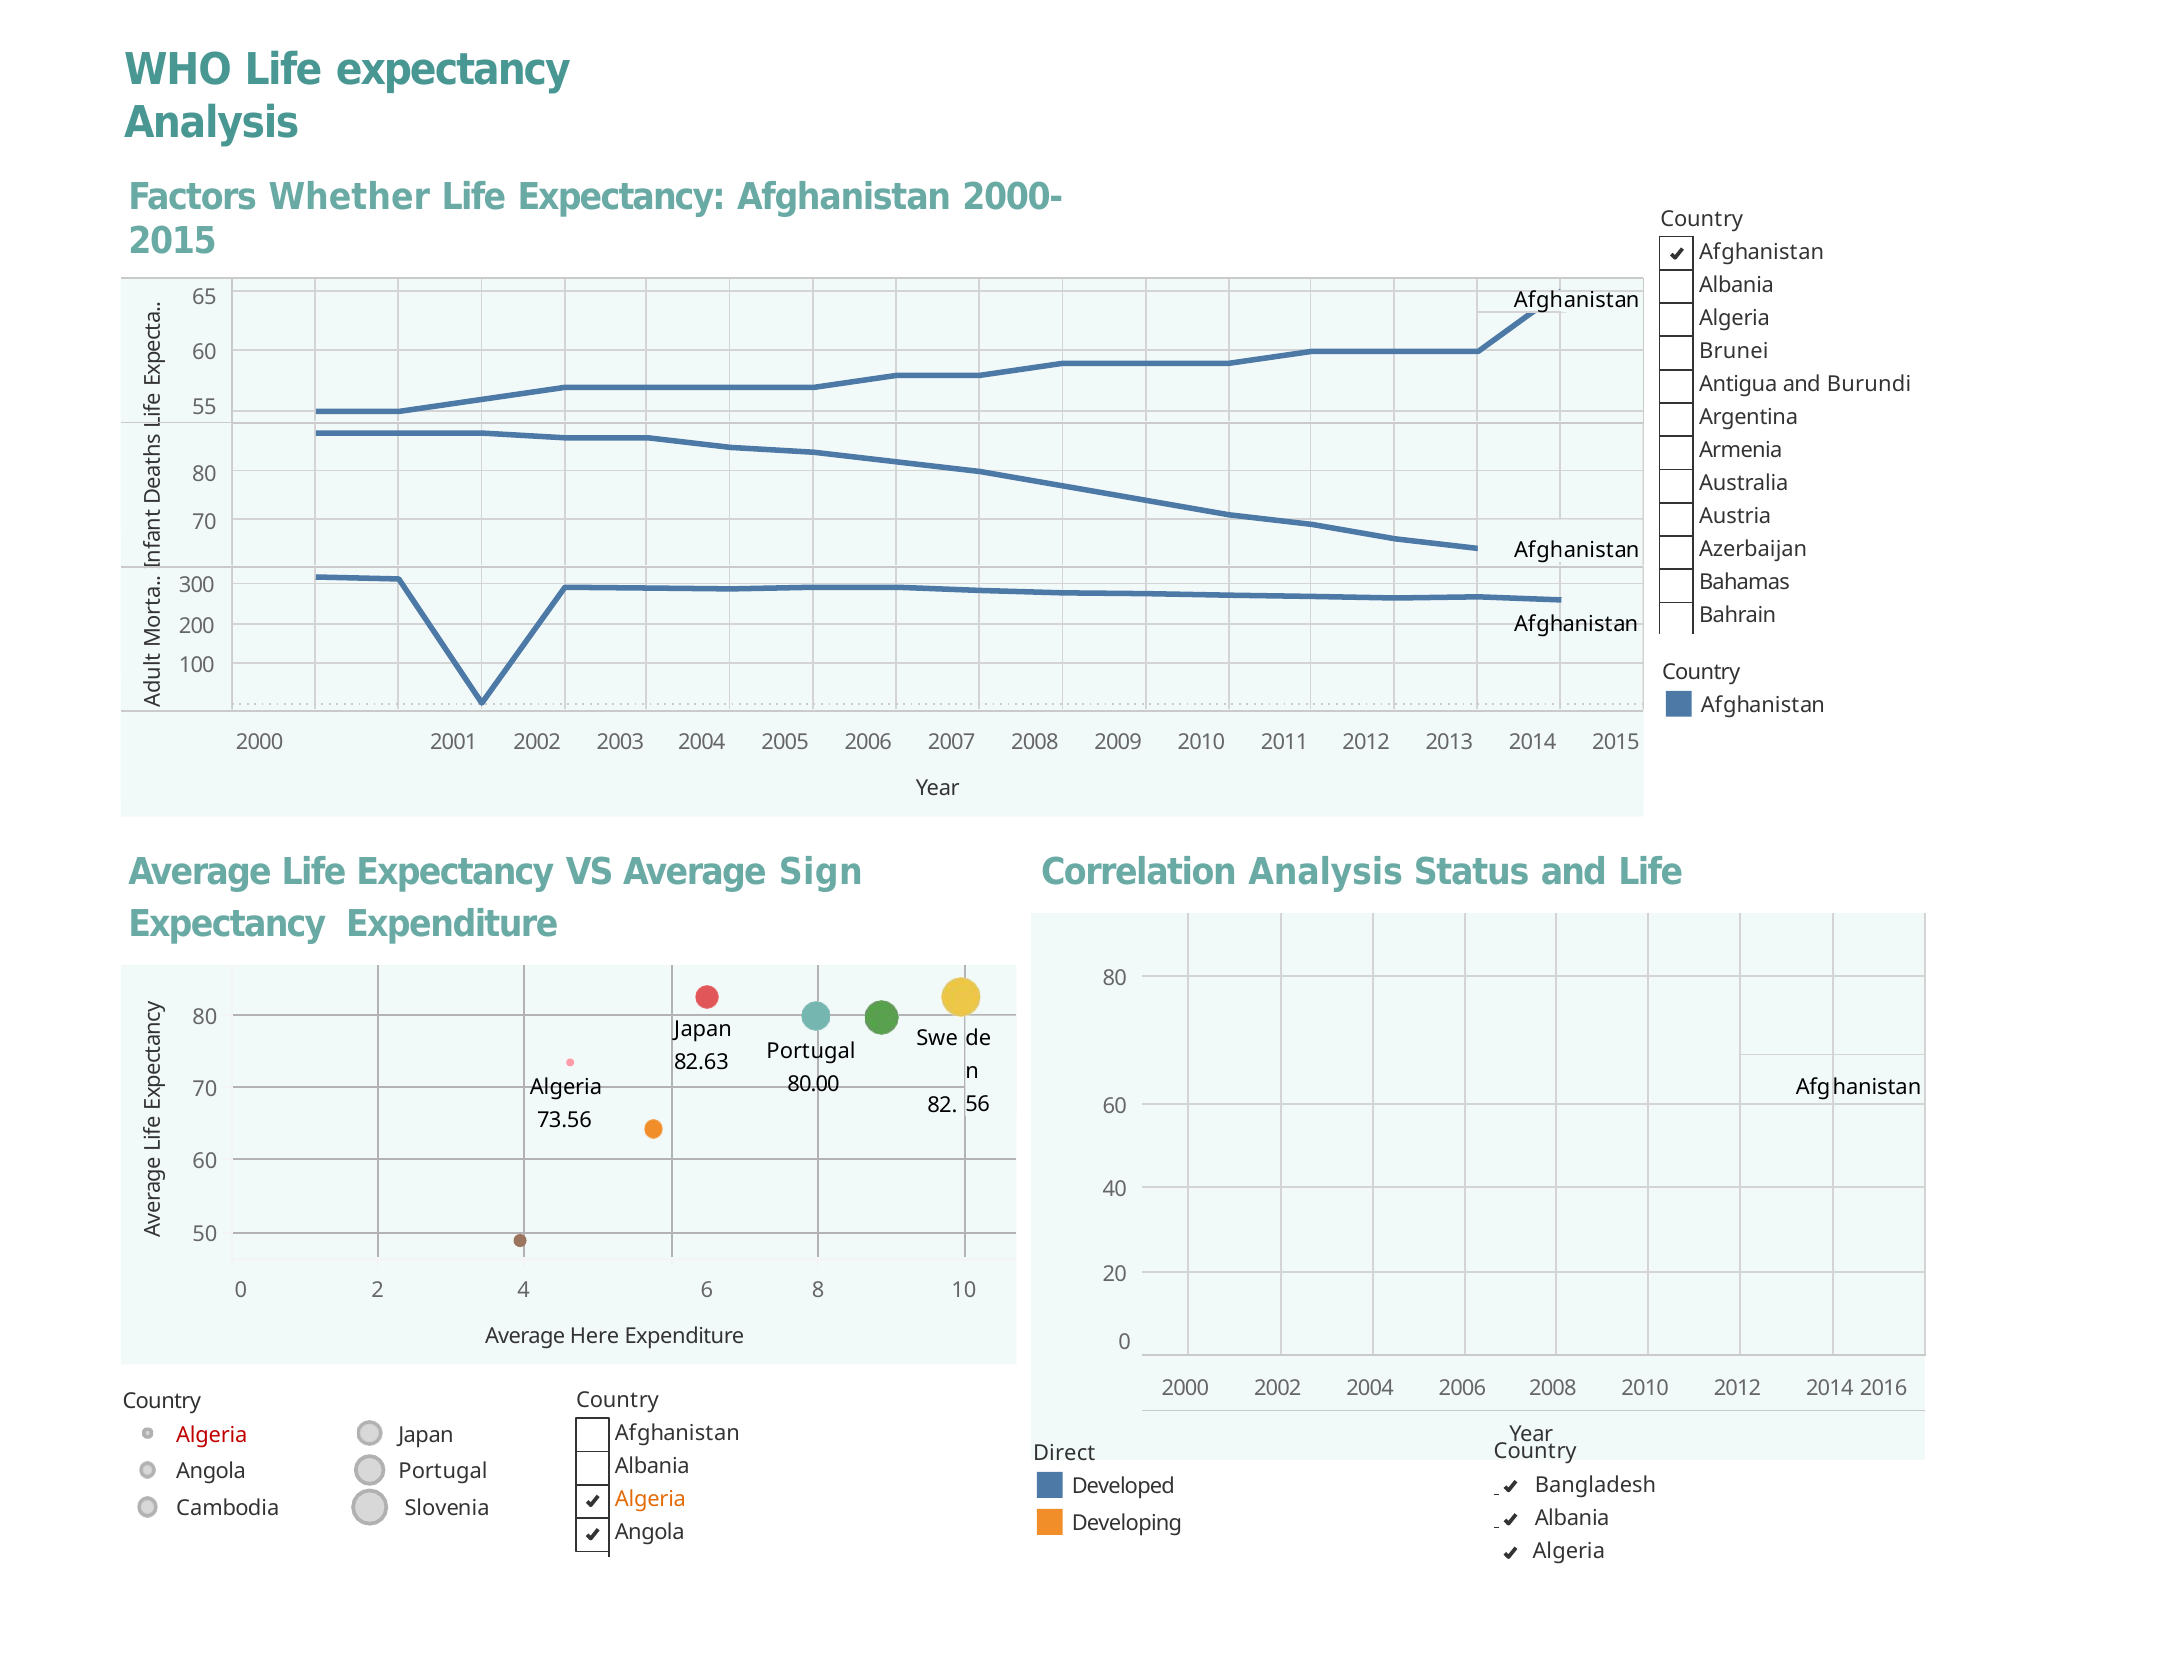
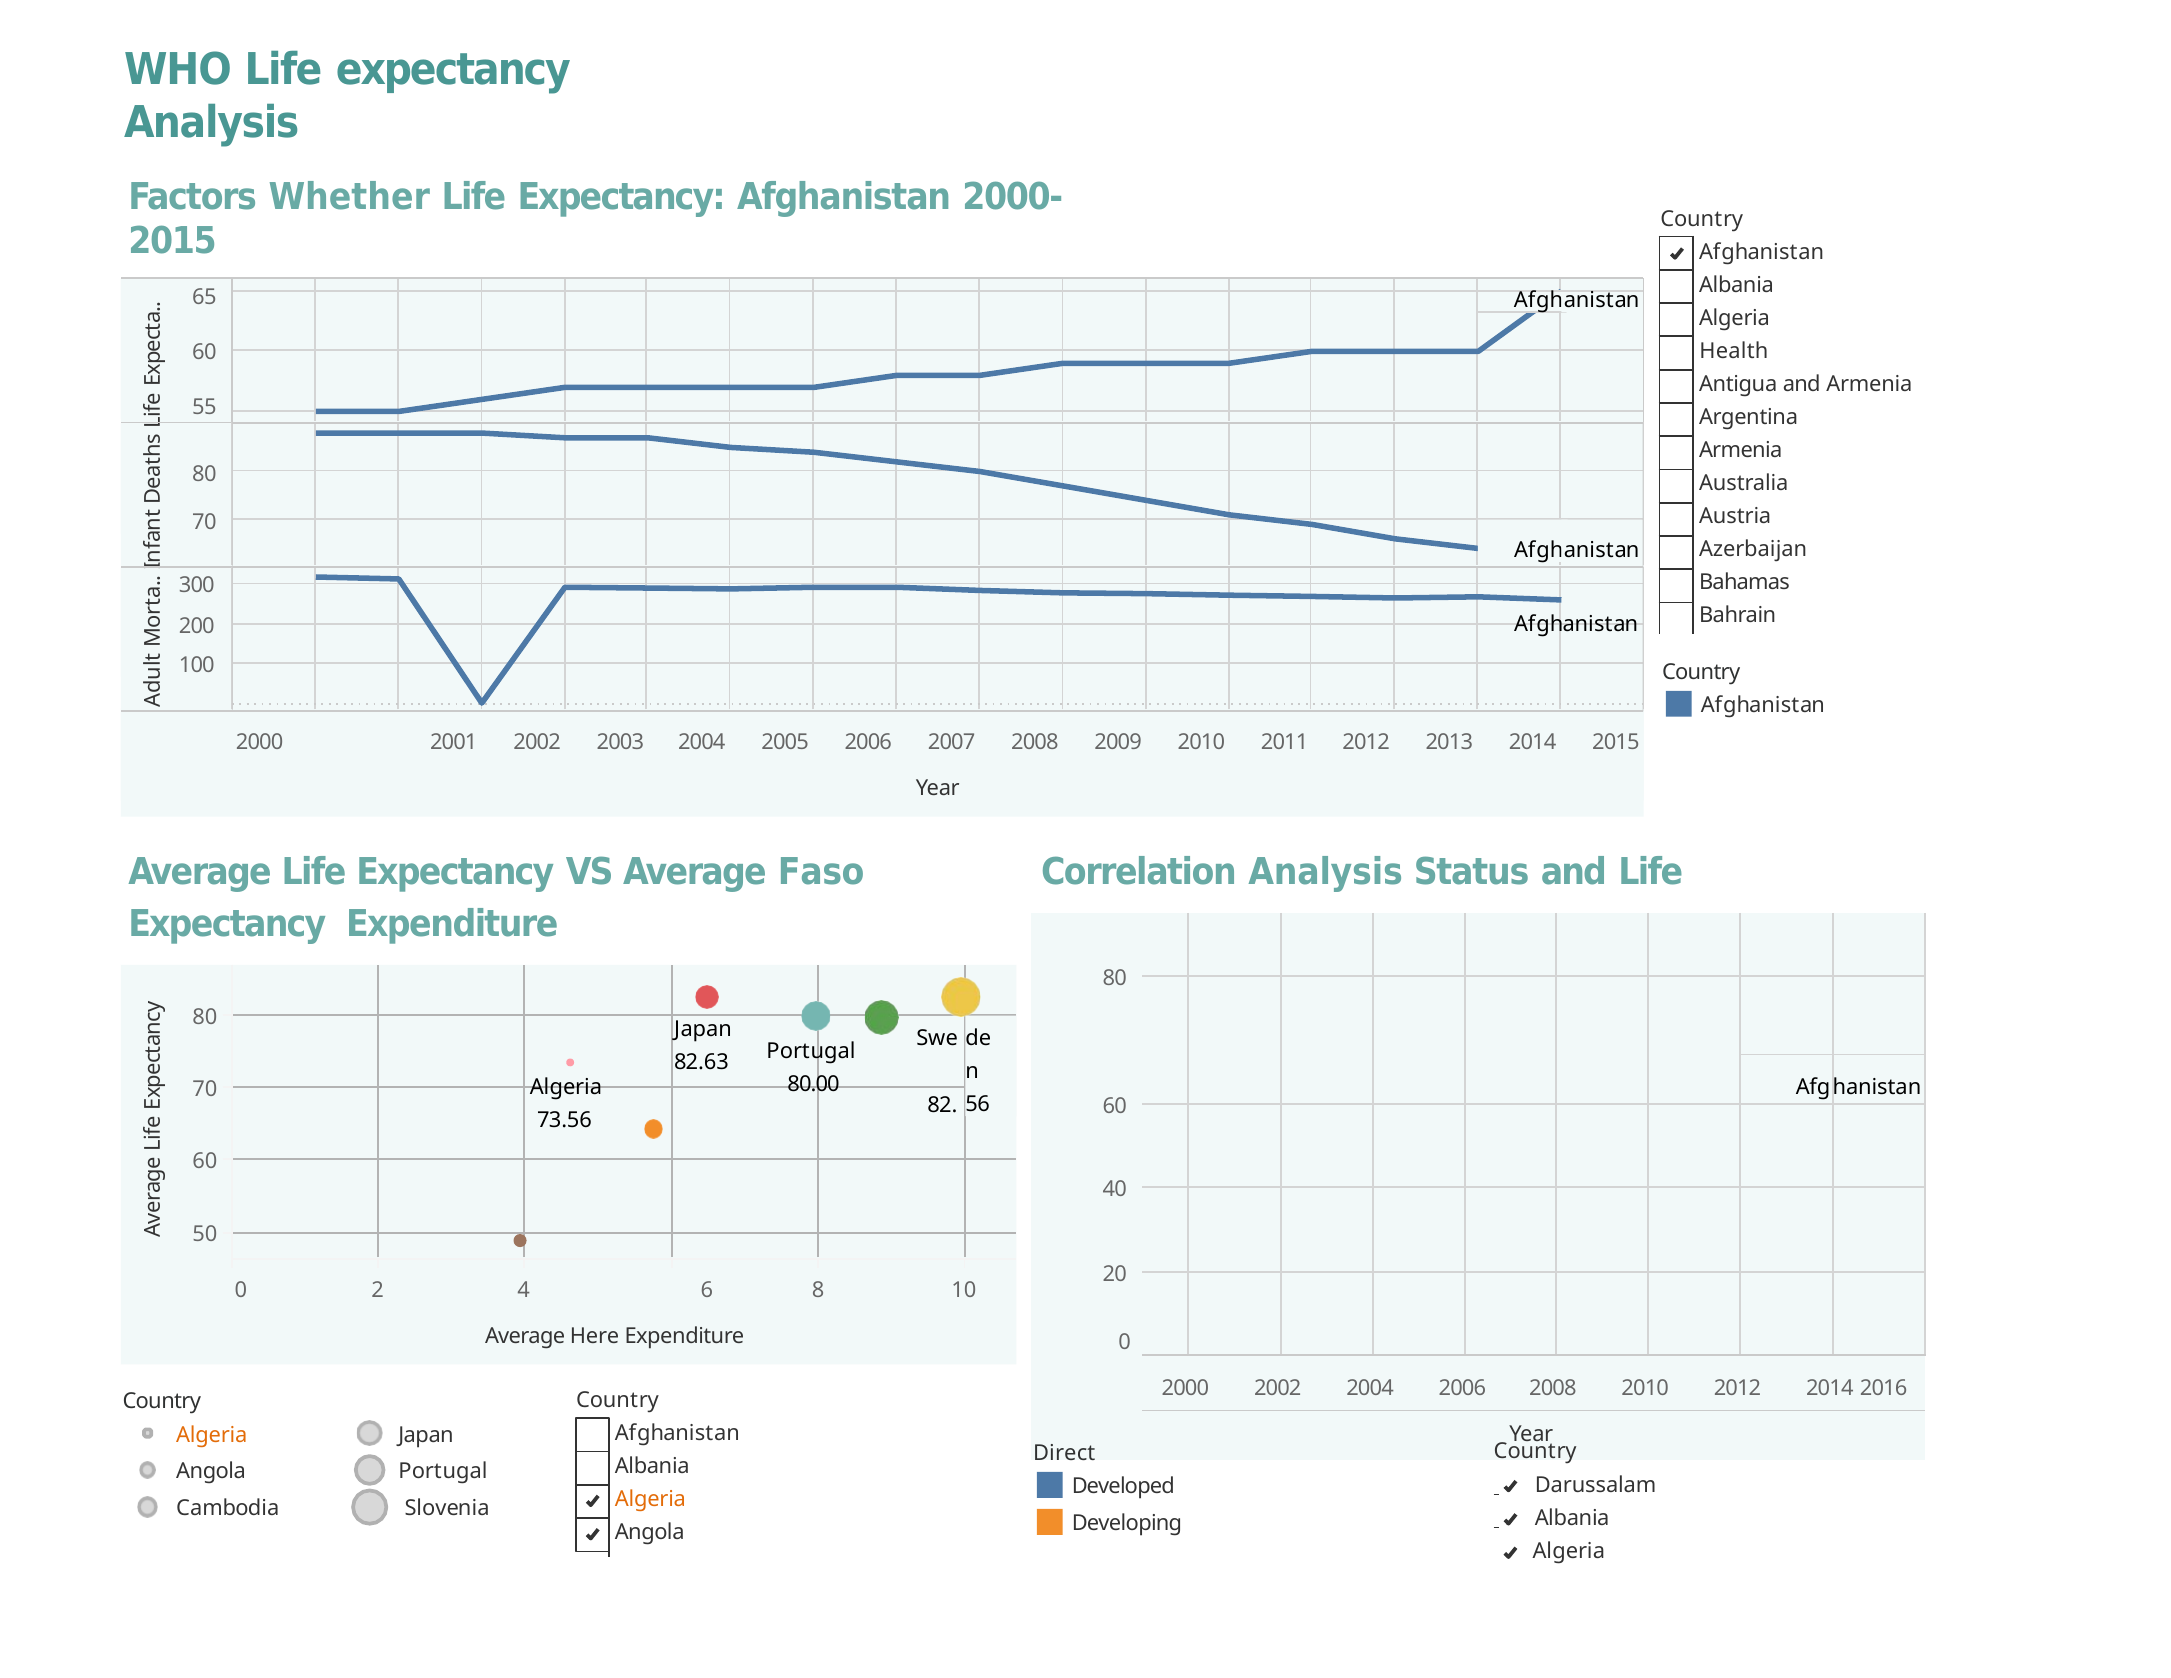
Brunei: Brunei -> Health
and Burundi: Burundi -> Armenia
Sign: Sign -> Faso
Algeria at (212, 1435) colour: red -> orange
Bangladesh: Bangladesh -> Darussalam
